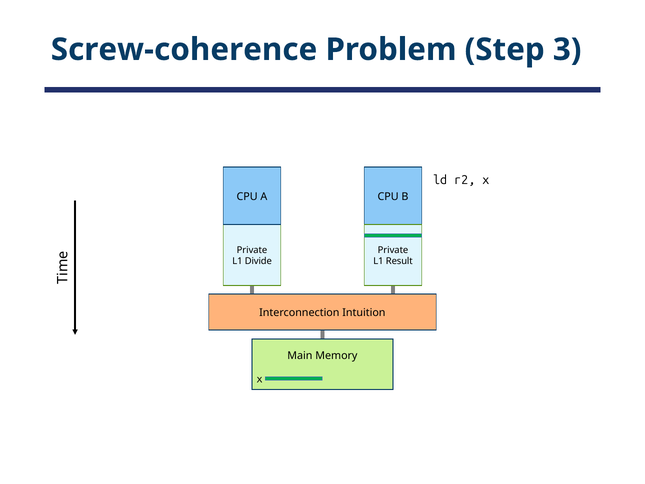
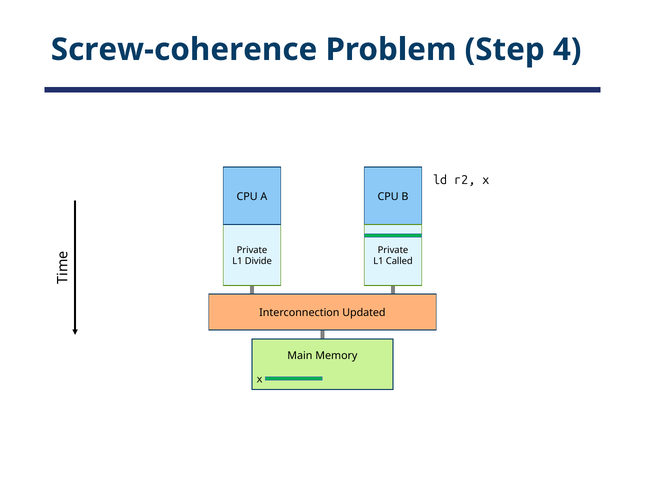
3: 3 -> 4
Result: Result -> Called
Intuition: Intuition -> Updated
